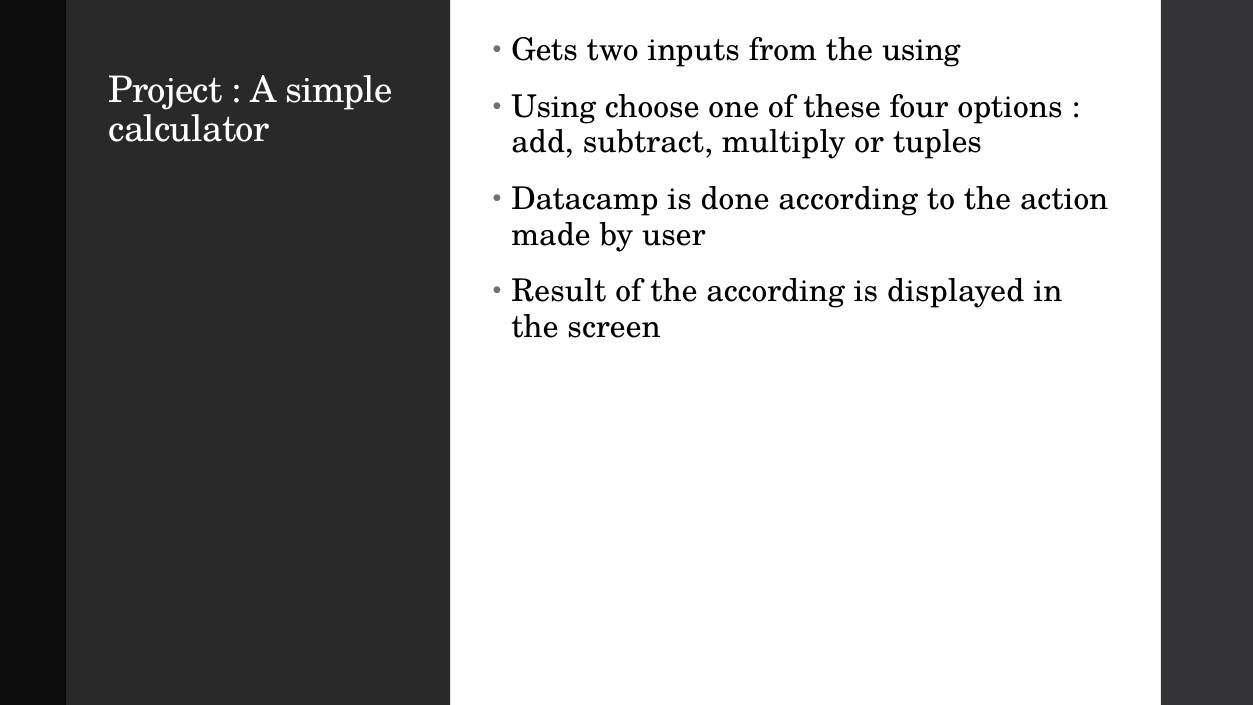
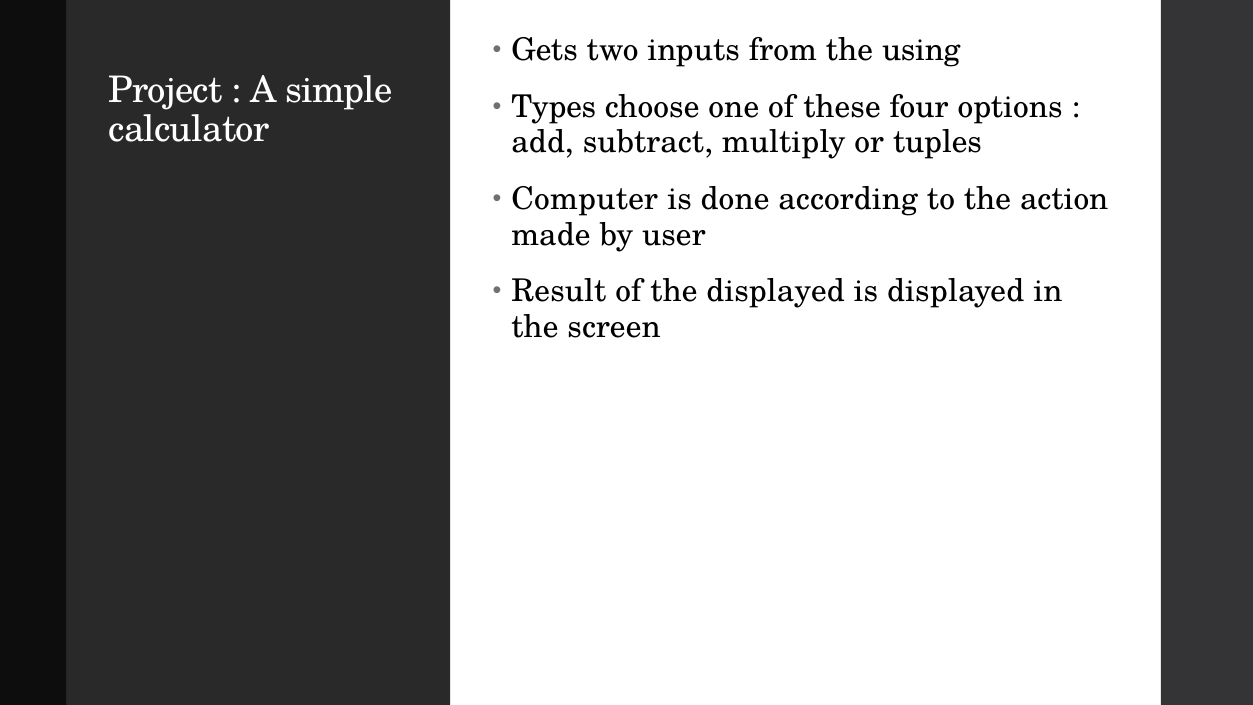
Using at (554, 107): Using -> Types
Datacamp: Datacamp -> Computer
the according: according -> displayed
